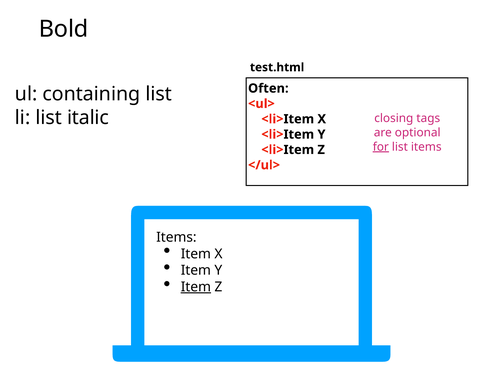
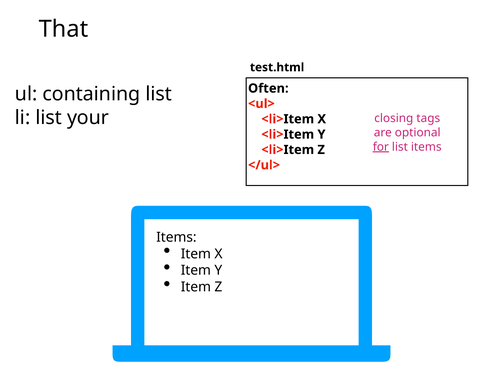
Bold: Bold -> That
italic: italic -> your
Item at (196, 286) underline: present -> none
